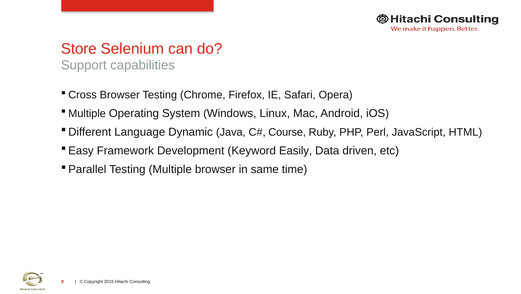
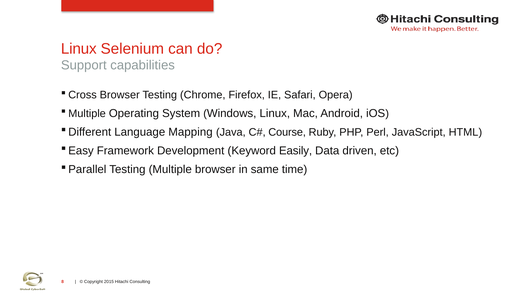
Store at (79, 49): Store -> Linux
Dynamic: Dynamic -> Mapping
